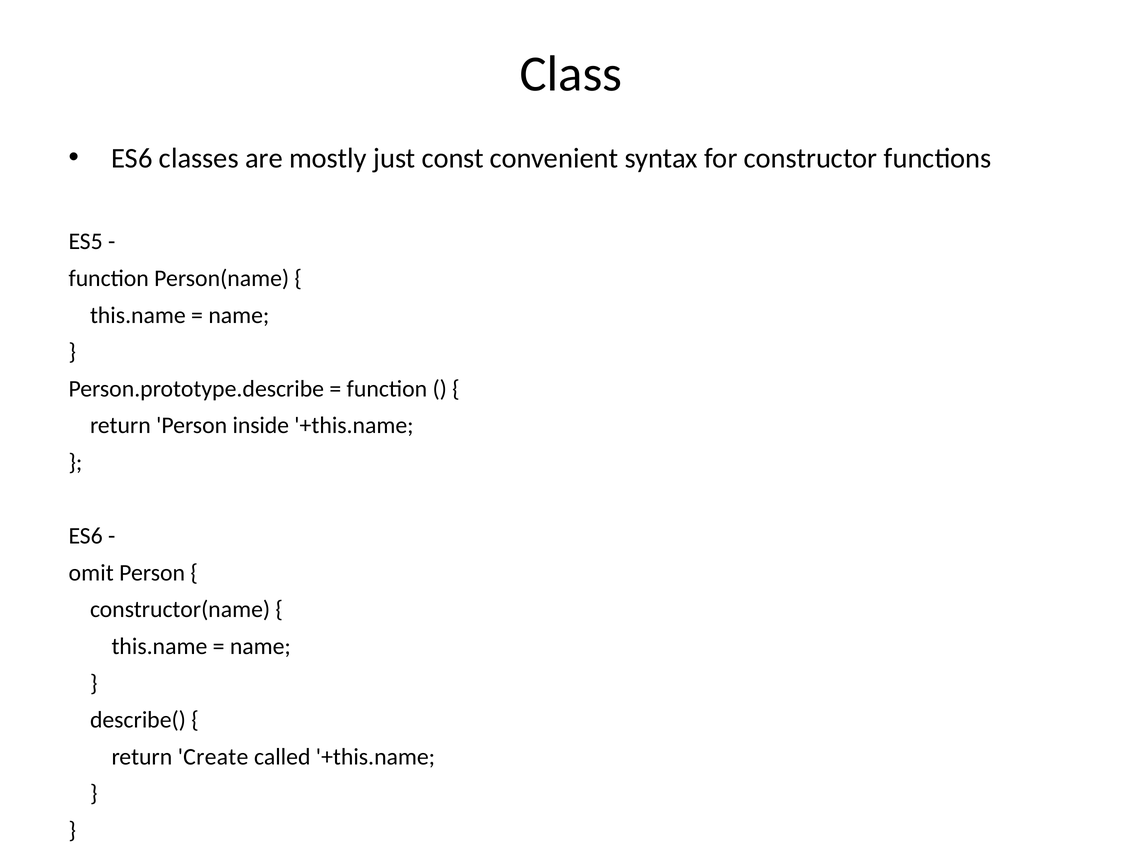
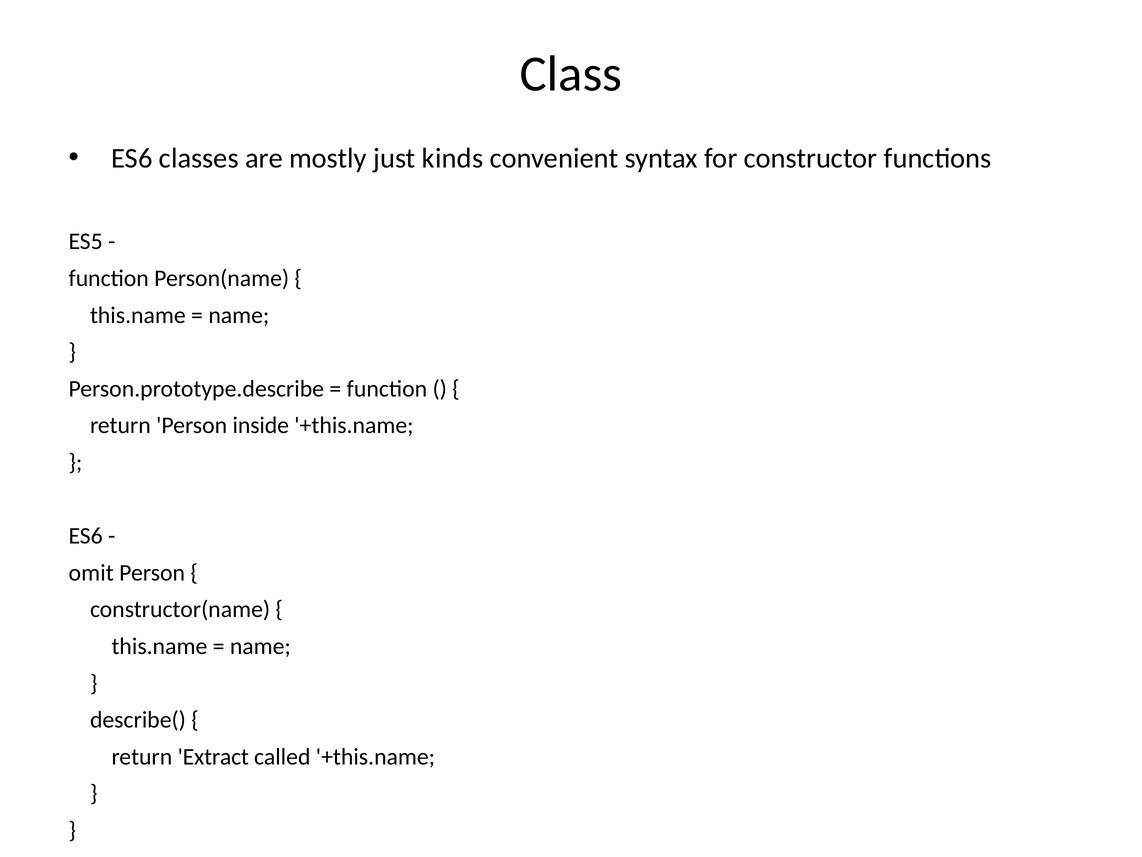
const: const -> kinds
Create: Create -> Extract
